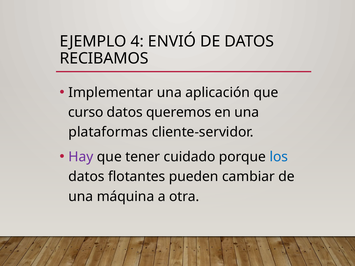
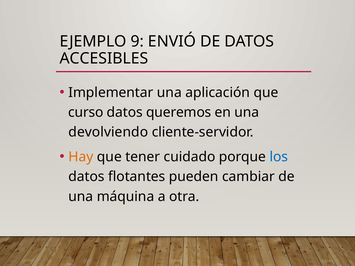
4: 4 -> 9
RECIBAMOS: RECIBAMOS -> ACCESIBLES
plataformas: plataformas -> devolviendo
Hay colour: purple -> orange
